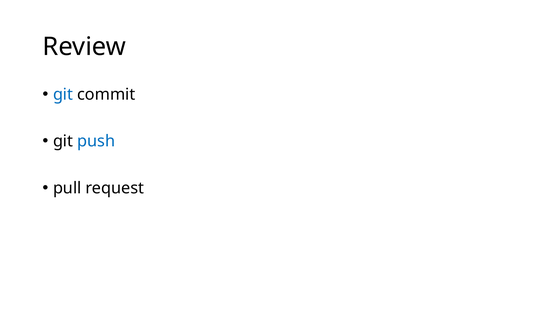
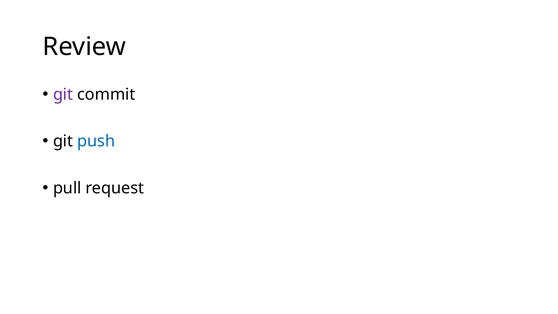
git at (63, 94) colour: blue -> purple
